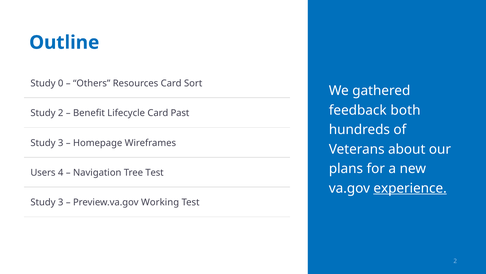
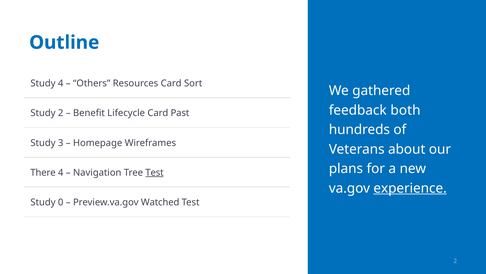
Study 0: 0 -> 4
Users: Users -> There
Test at (155, 172) underline: none -> present
3 at (61, 202): 3 -> 0
Working: Working -> Watched
